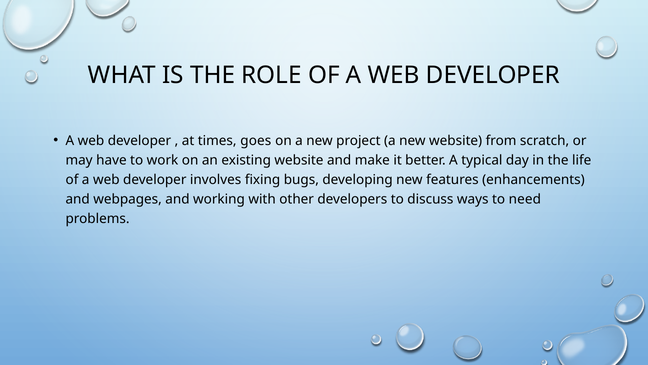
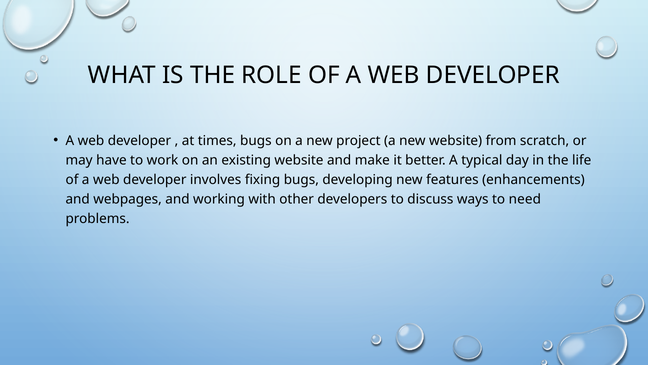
times goes: goes -> bugs
